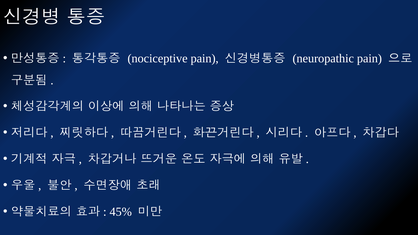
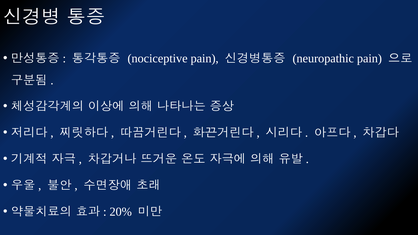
45%: 45% -> 20%
